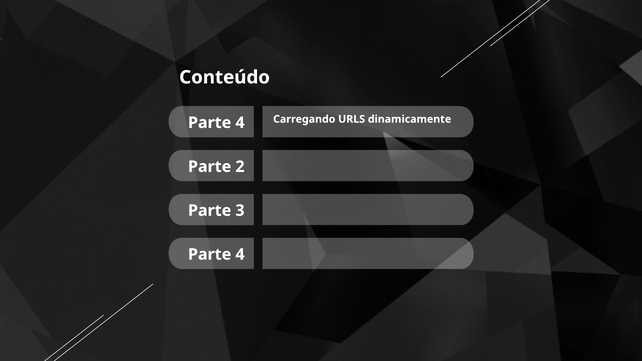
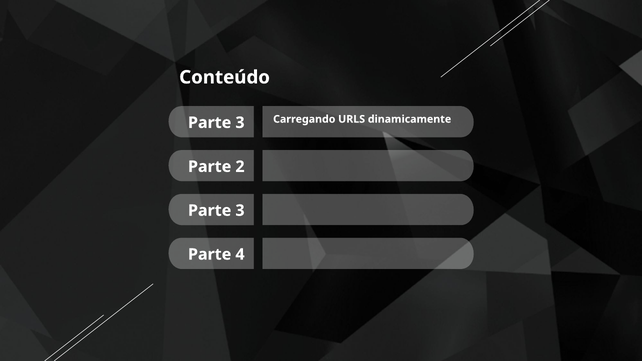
4 at (240, 123): 4 -> 3
